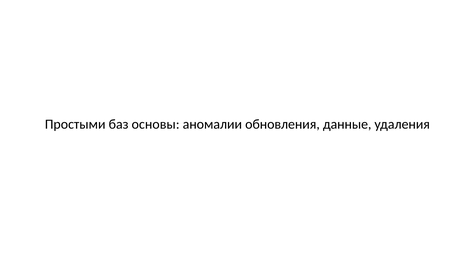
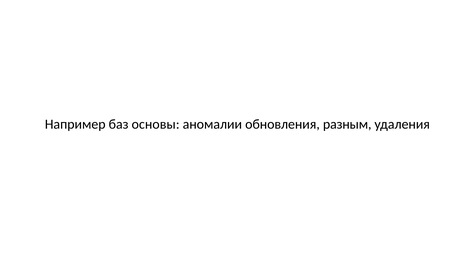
Простыми: Простыми -> Например
данные: данные -> разным
